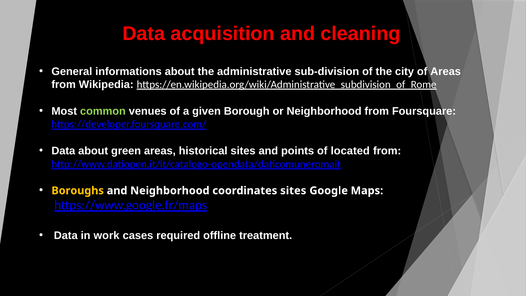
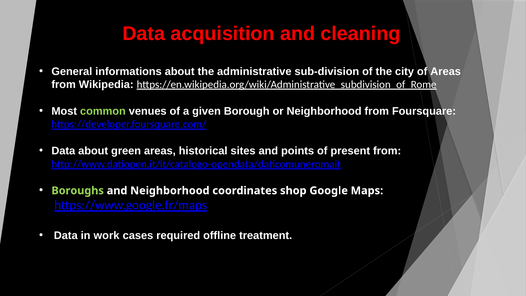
located: located -> present
Boroughs colour: yellow -> light green
coordinates sites: sites -> shop
